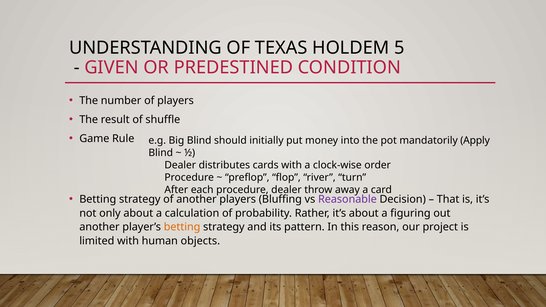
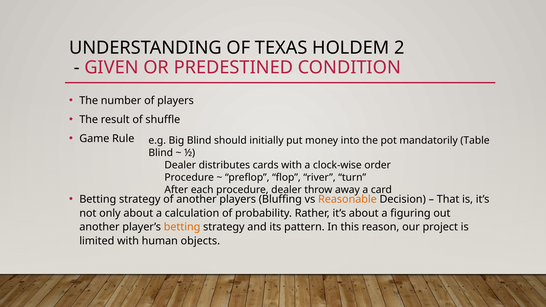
5: 5 -> 2
Apply: Apply -> Table
Reasonable colour: purple -> orange
